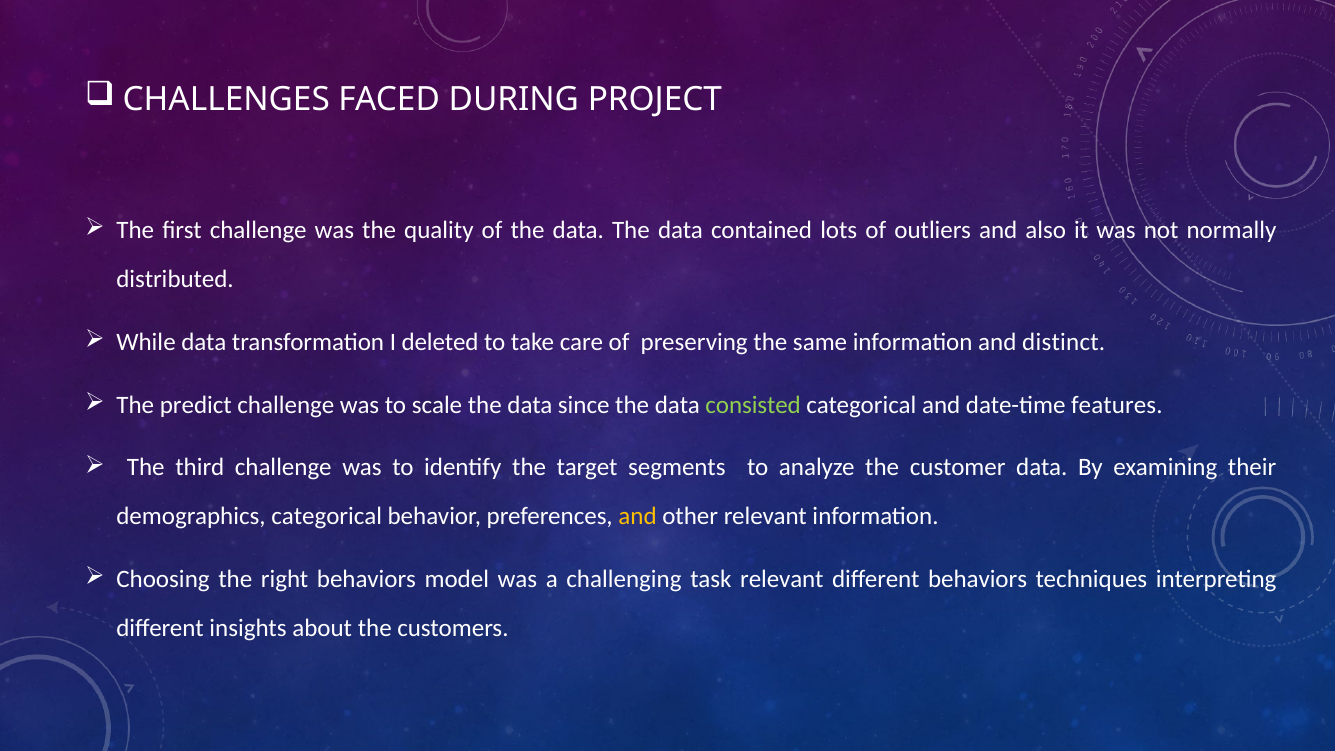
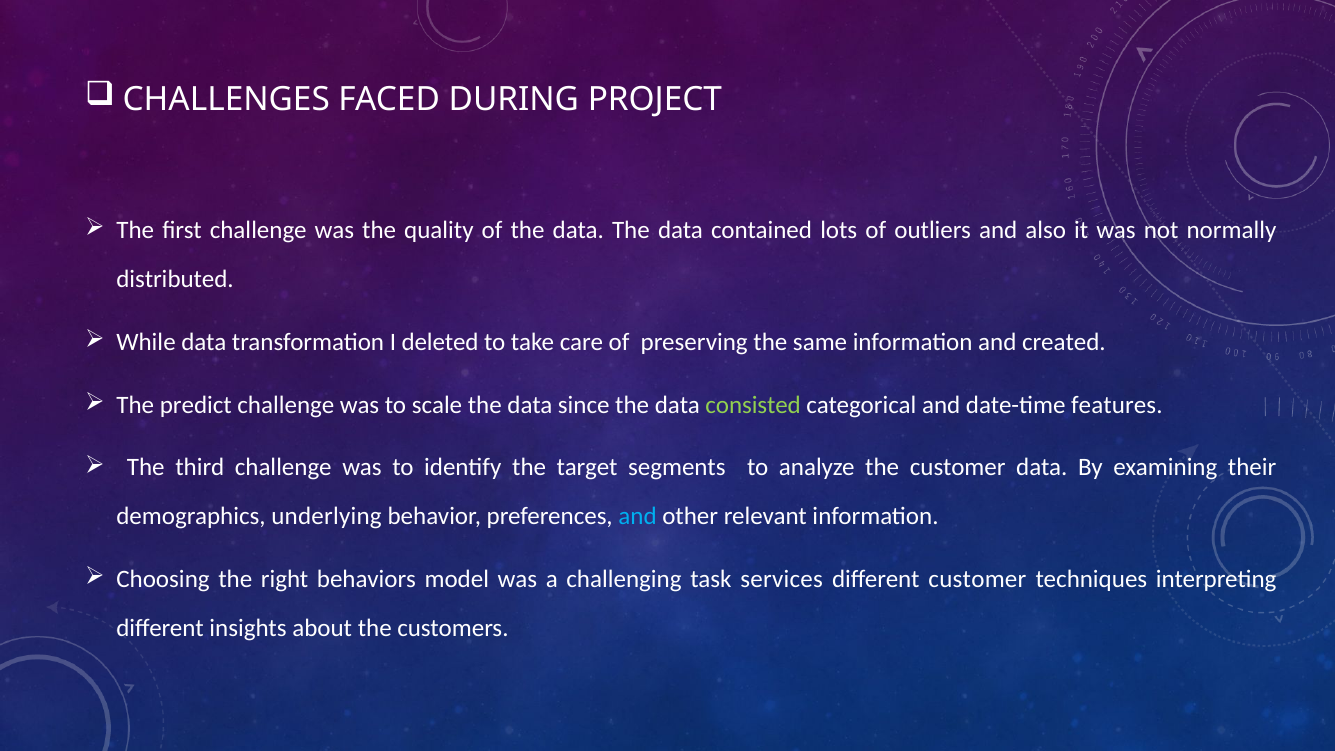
distinct: distinct -> created
demographics categorical: categorical -> underlying
and at (638, 516) colour: yellow -> light blue
task relevant: relevant -> services
different behaviors: behaviors -> customer
